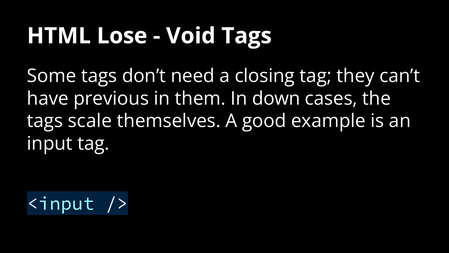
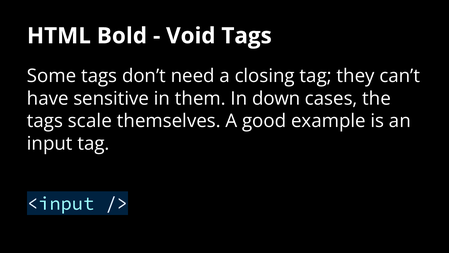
Lose: Lose -> Bold
previous: previous -> sensitive
